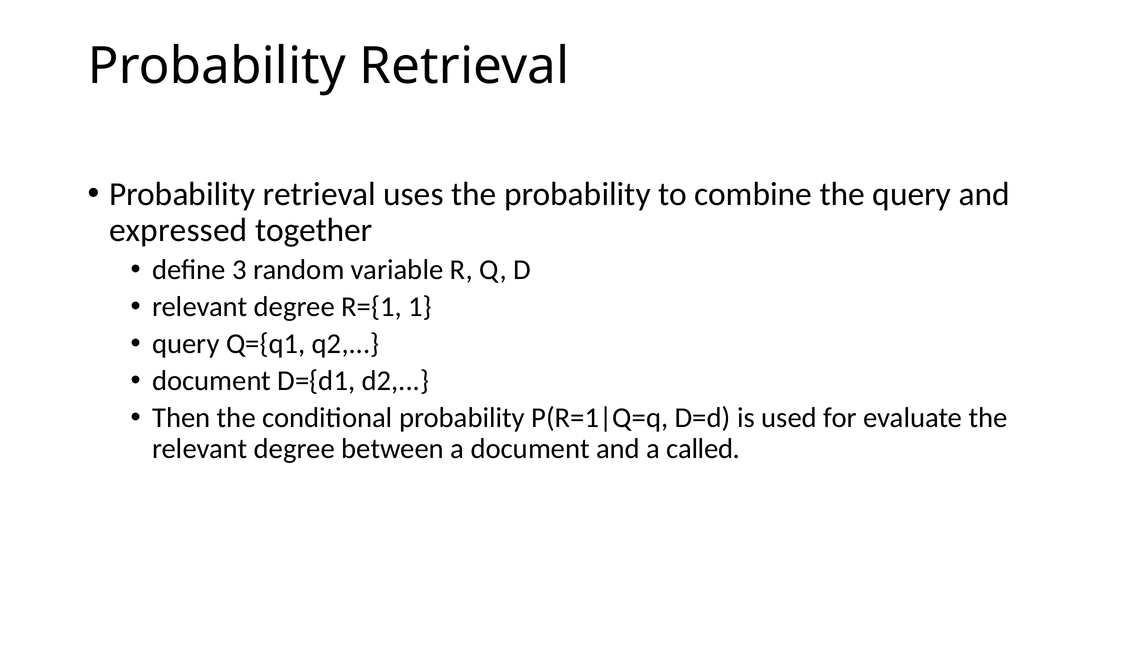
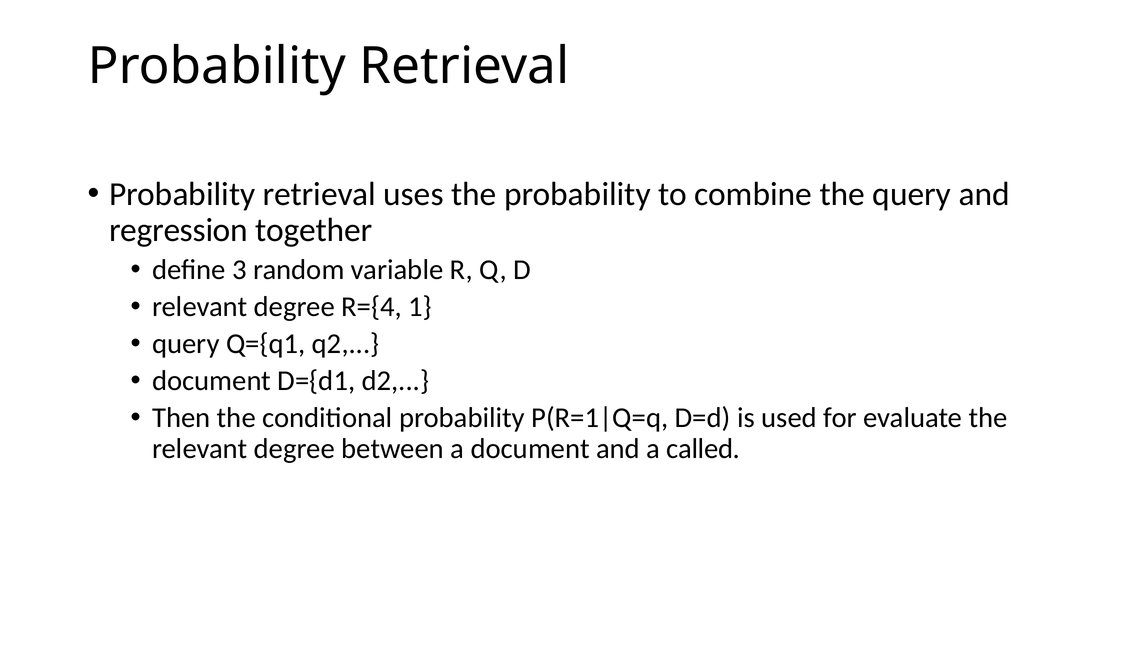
expressed: expressed -> regression
R={1: R={1 -> R={4
